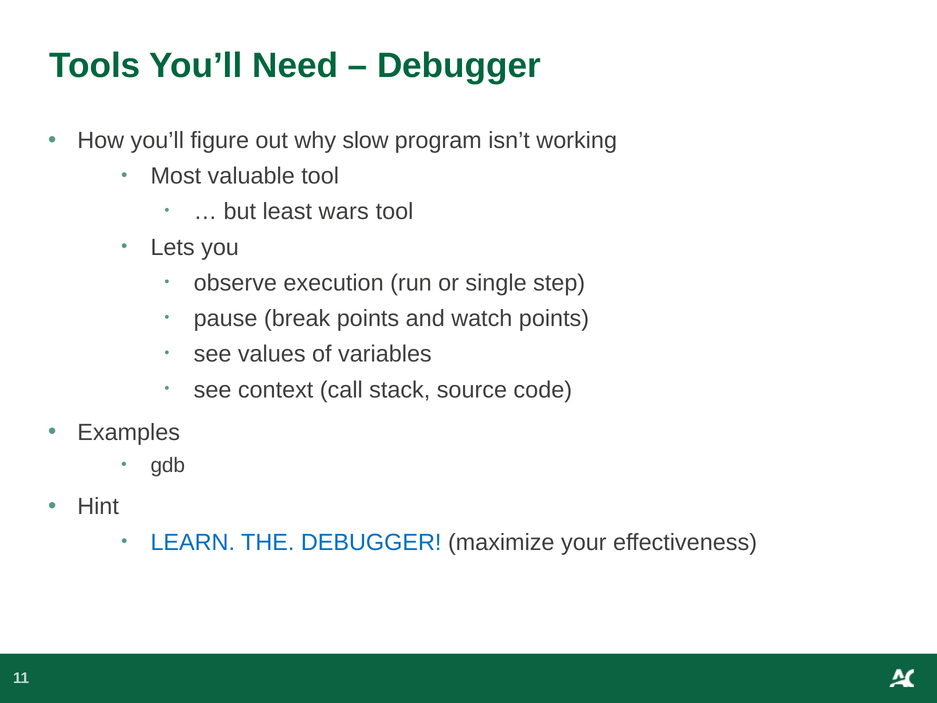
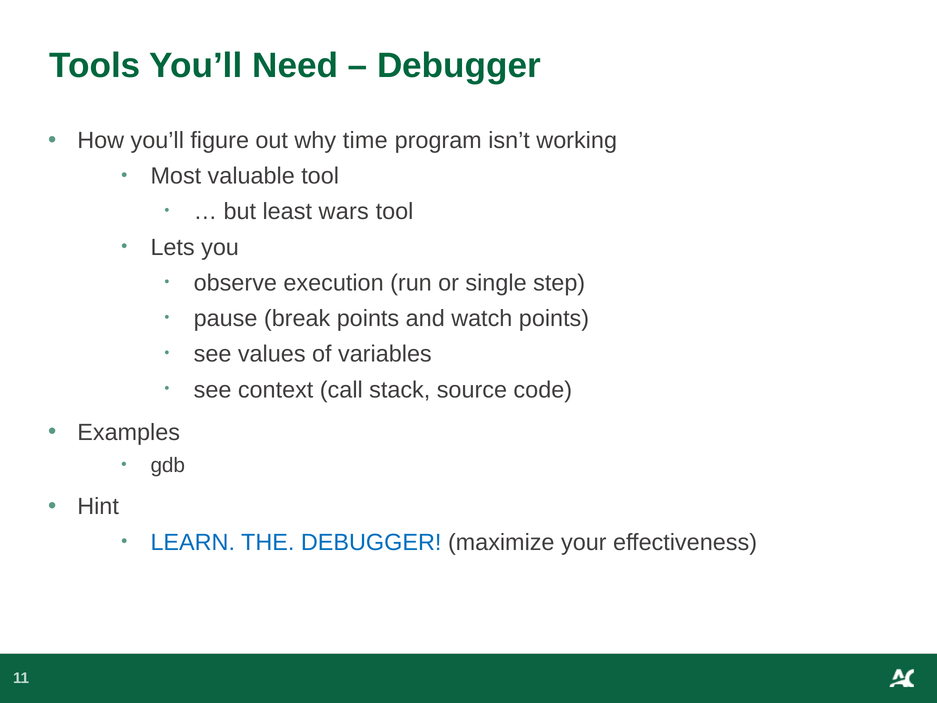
slow: slow -> time
